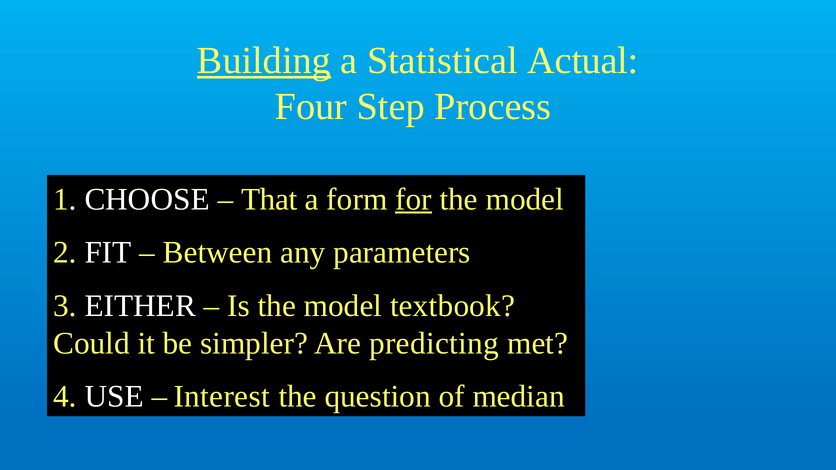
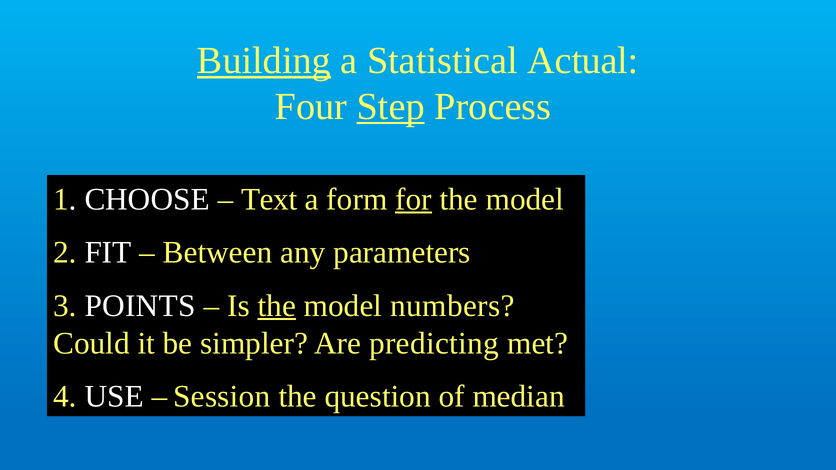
Step underline: none -> present
That: That -> Text
EITHER: EITHER -> POINTS
the at (277, 306) underline: none -> present
textbook: textbook -> numbers
Interest: Interest -> Session
